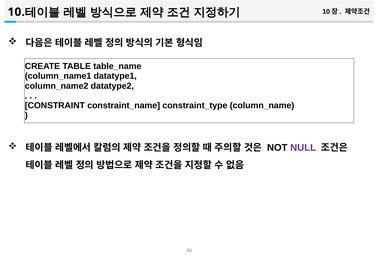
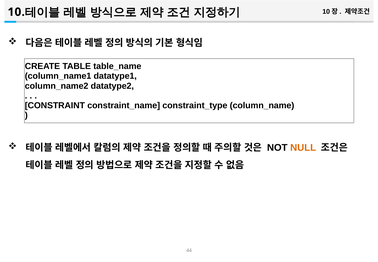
NULL colour: purple -> orange
